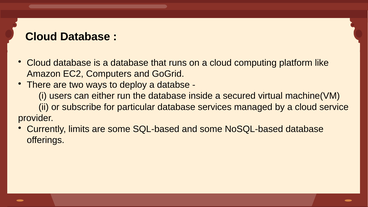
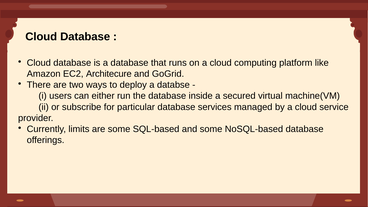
Computers: Computers -> Architecure
